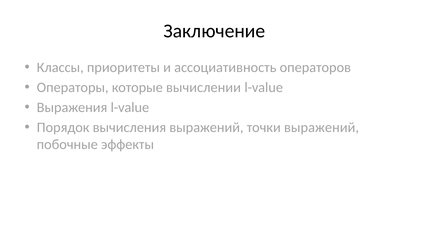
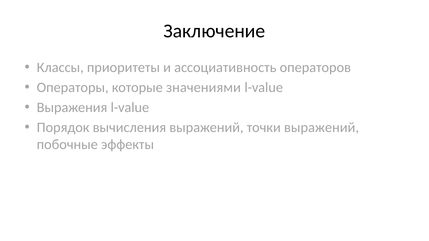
вычислении: вычислении -> значениями
